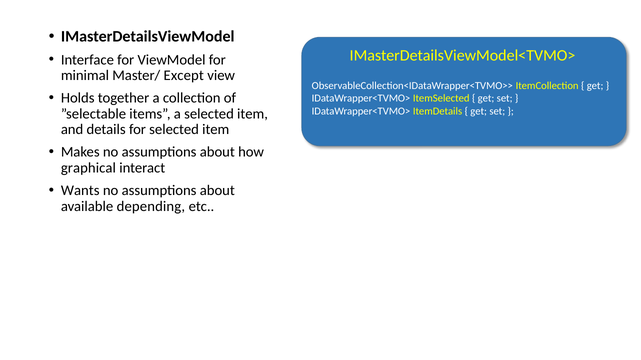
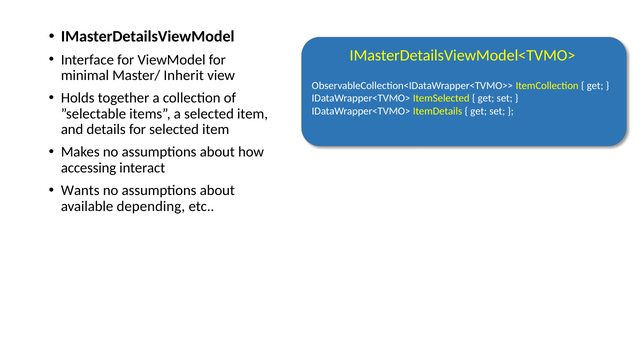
Except: Except -> Inherit
graphical: graphical -> accessing
